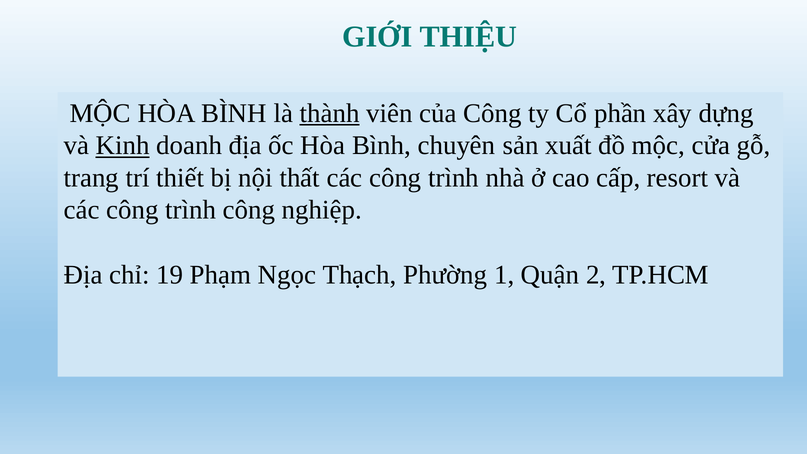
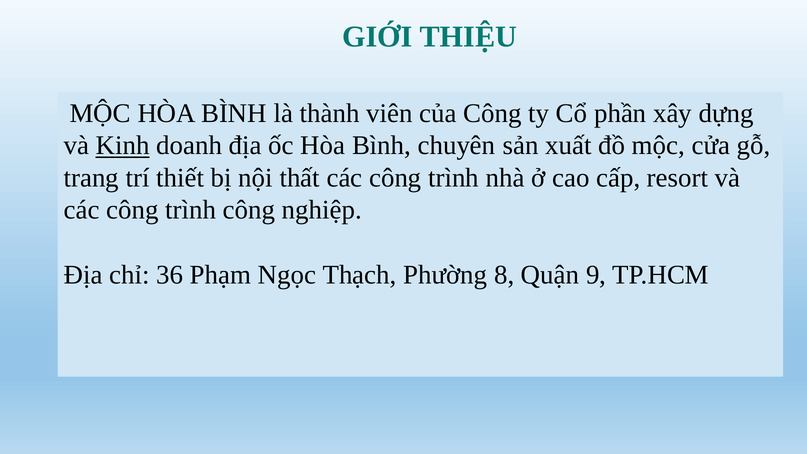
thành underline: present -> none
19: 19 -> 36
1: 1 -> 8
2: 2 -> 9
